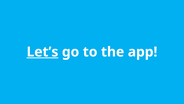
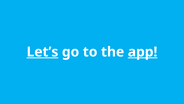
app underline: none -> present
